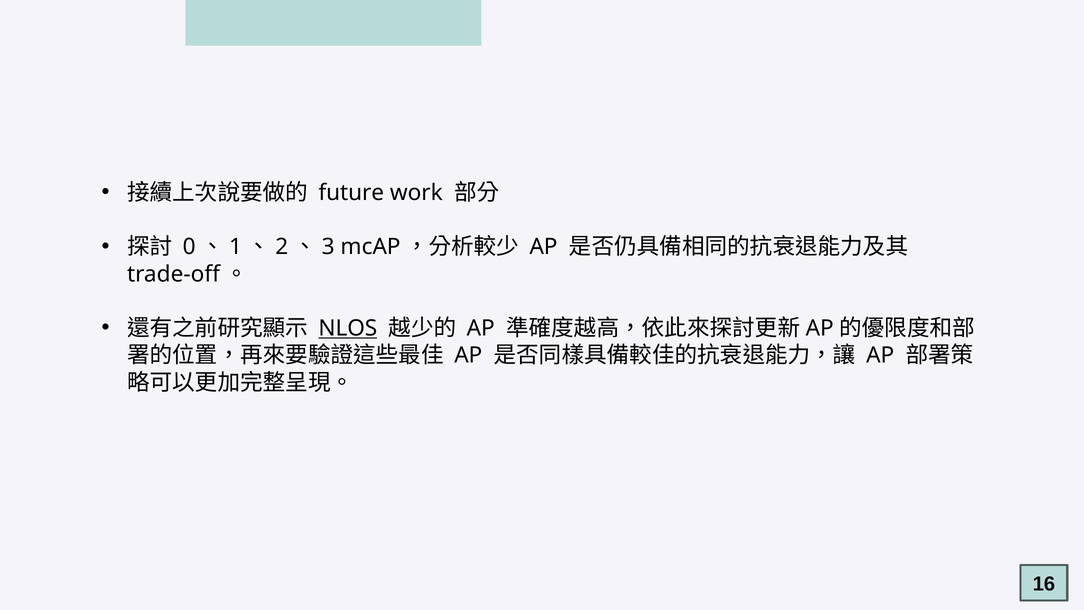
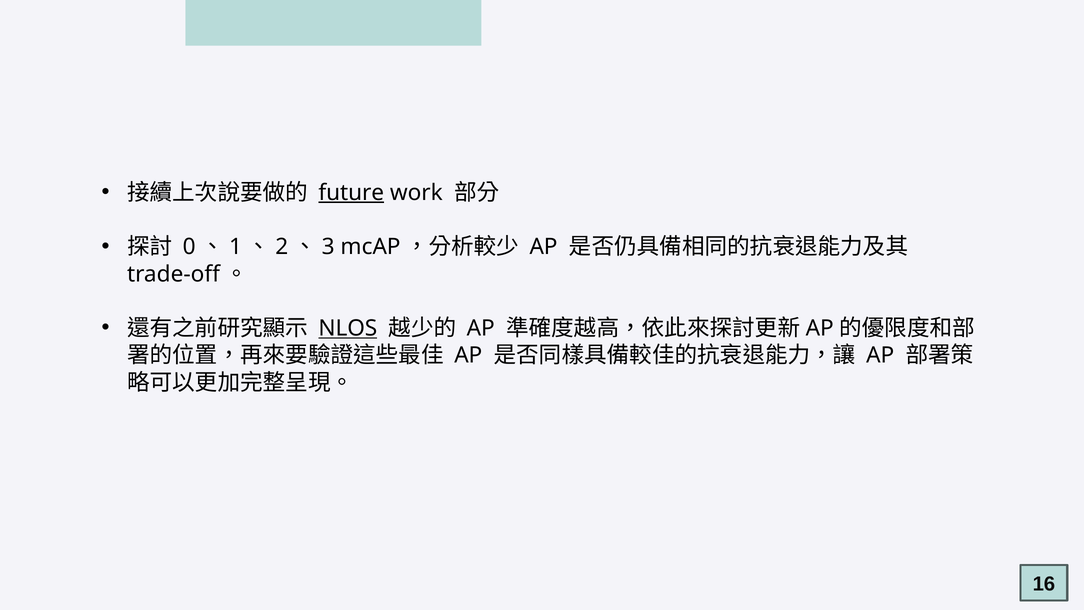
future underline: none -> present
